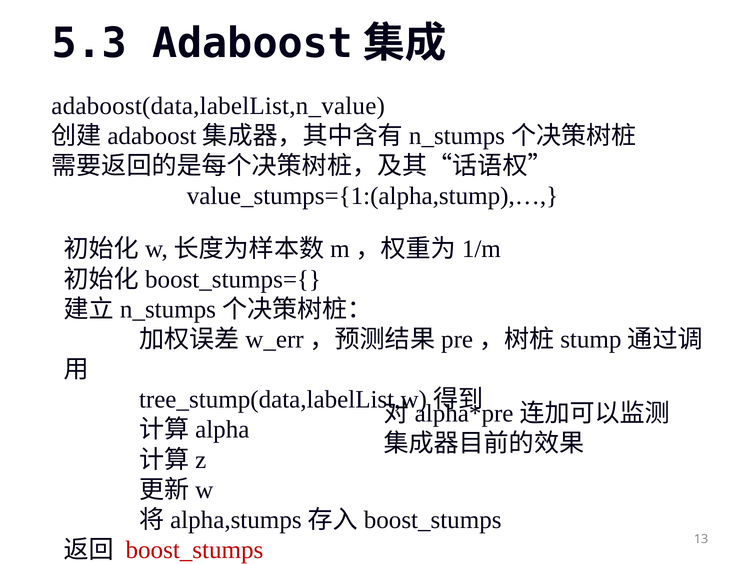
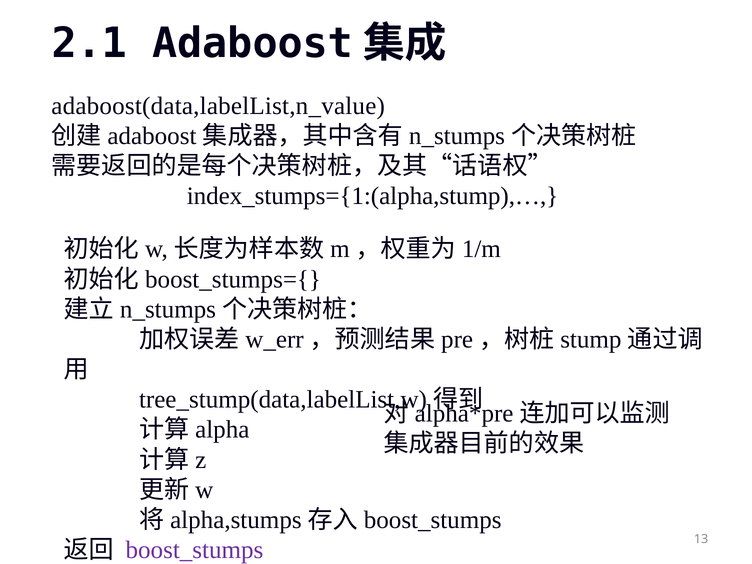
5.3: 5.3 -> 2.1
value_stumps={1:(alpha,stump),…: value_stumps={1:(alpha,stump),… -> index_stumps={1:(alpha,stump),…
boost_stumps colour: red -> purple
